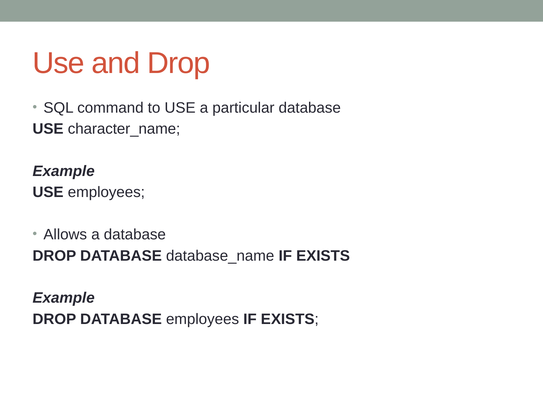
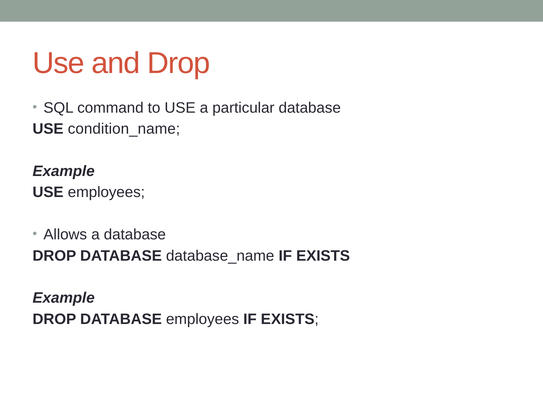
character_name: character_name -> condition_name
